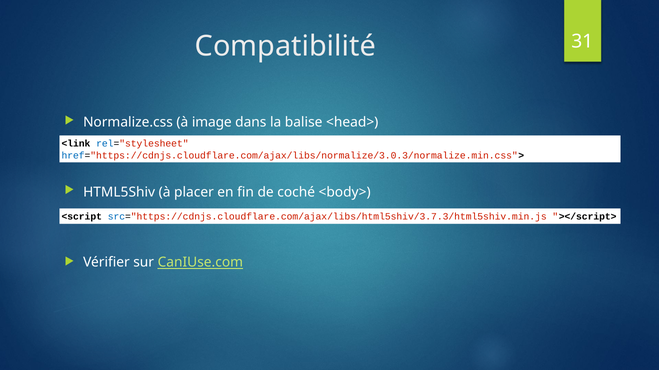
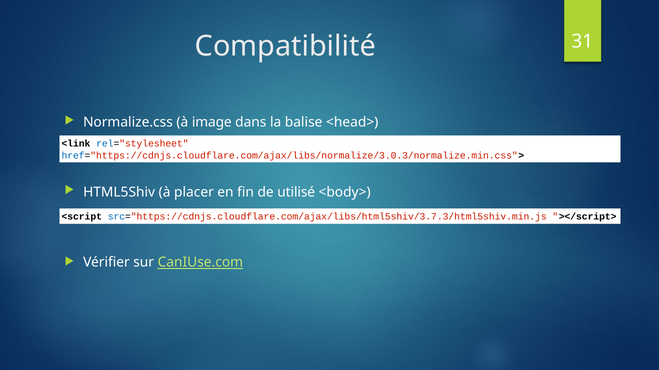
coché: coché -> utilisé
